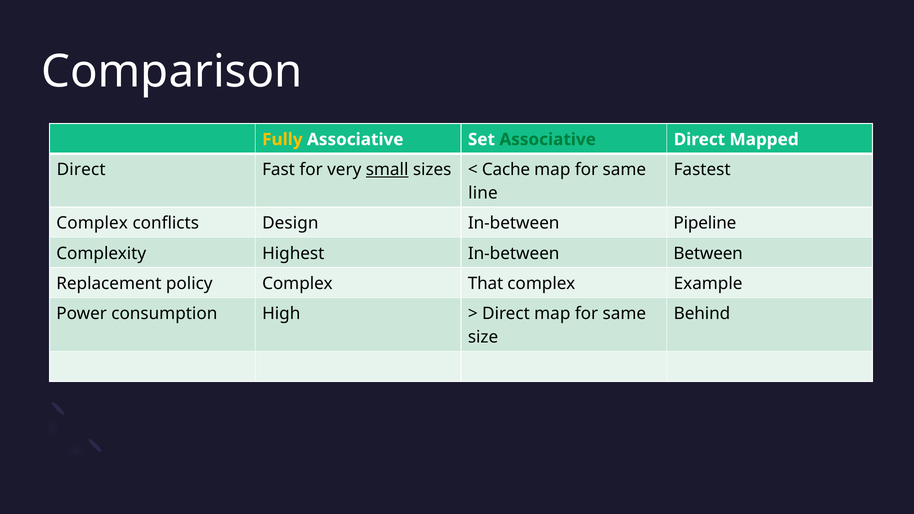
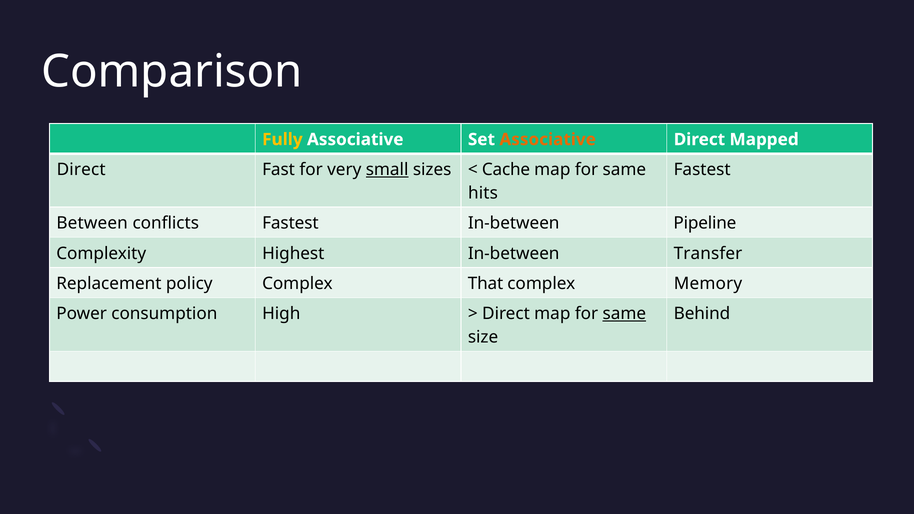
Associative at (548, 140) colour: green -> orange
line: line -> hits
Complex at (92, 223): Complex -> Between
conflicts Design: Design -> Fastest
Between: Between -> Transfer
Example: Example -> Memory
same at (624, 314) underline: none -> present
